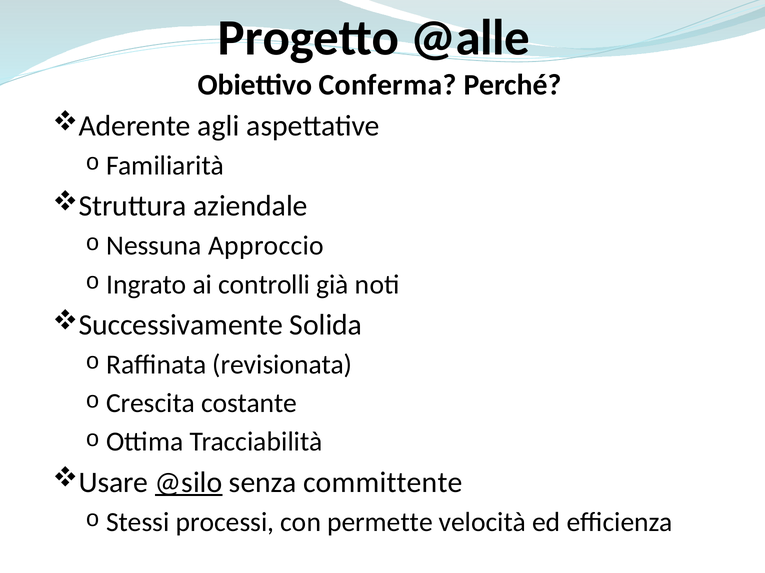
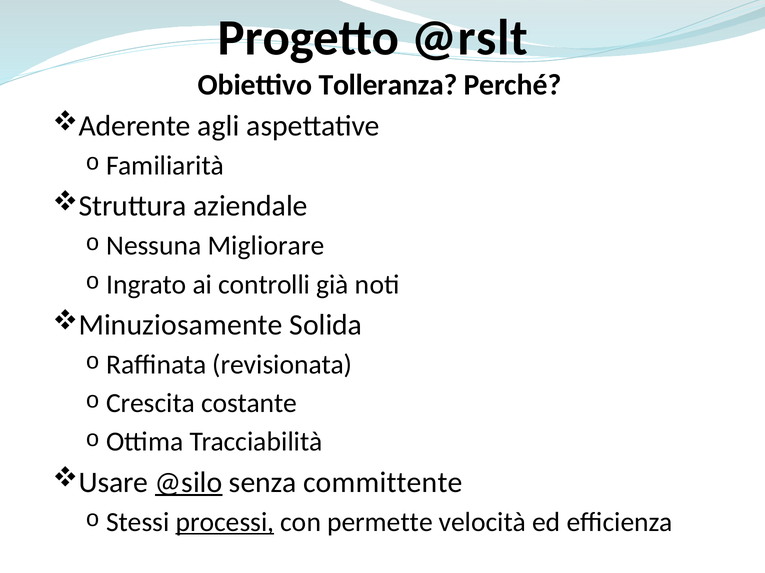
@alle: @alle -> @rslt
Conferma: Conferma -> Tolleranza
Approccio: Approccio -> Migliorare
Successivamente: Successivamente -> Minuziosamente
processi underline: none -> present
